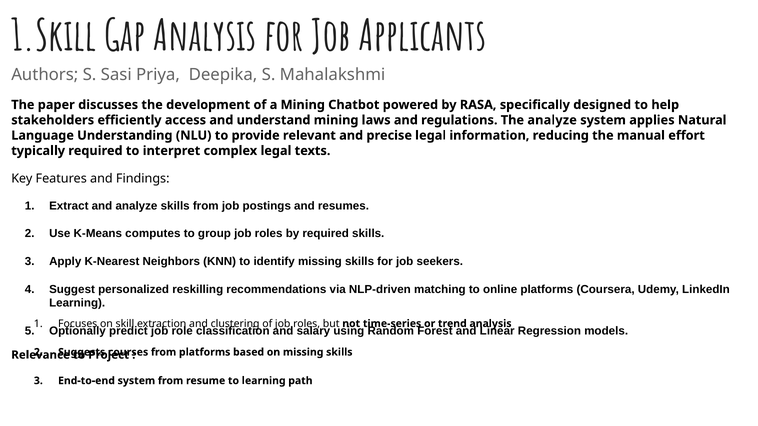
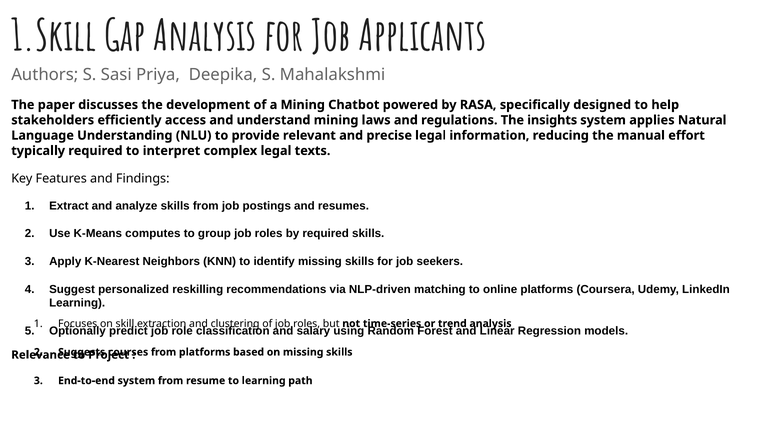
The analyze: analyze -> insights
